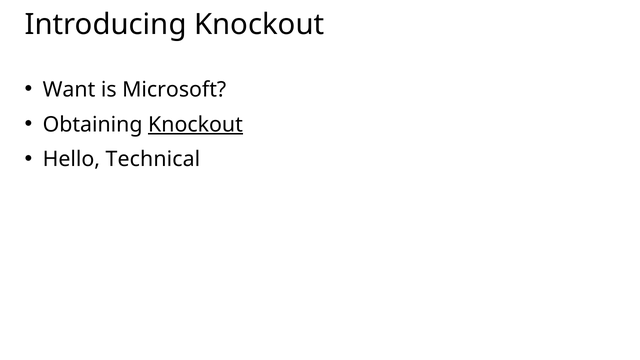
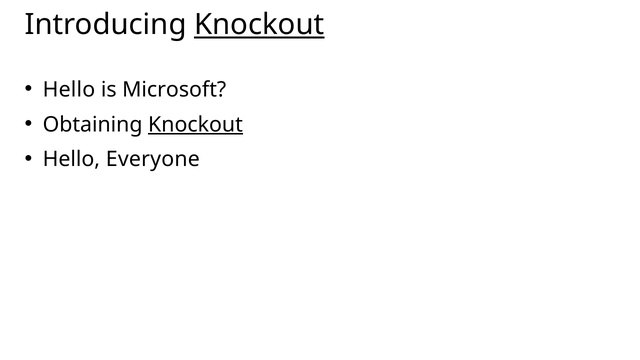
Knockout at (259, 25) underline: none -> present
Want at (69, 90): Want -> Hello
Technical: Technical -> Everyone
